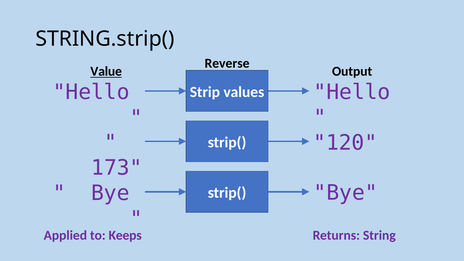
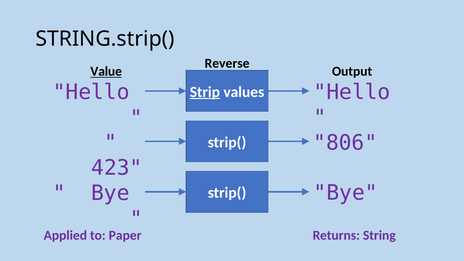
Strip underline: none -> present
120: 120 -> 806
173: 173 -> 423
Keeps: Keeps -> Paper
